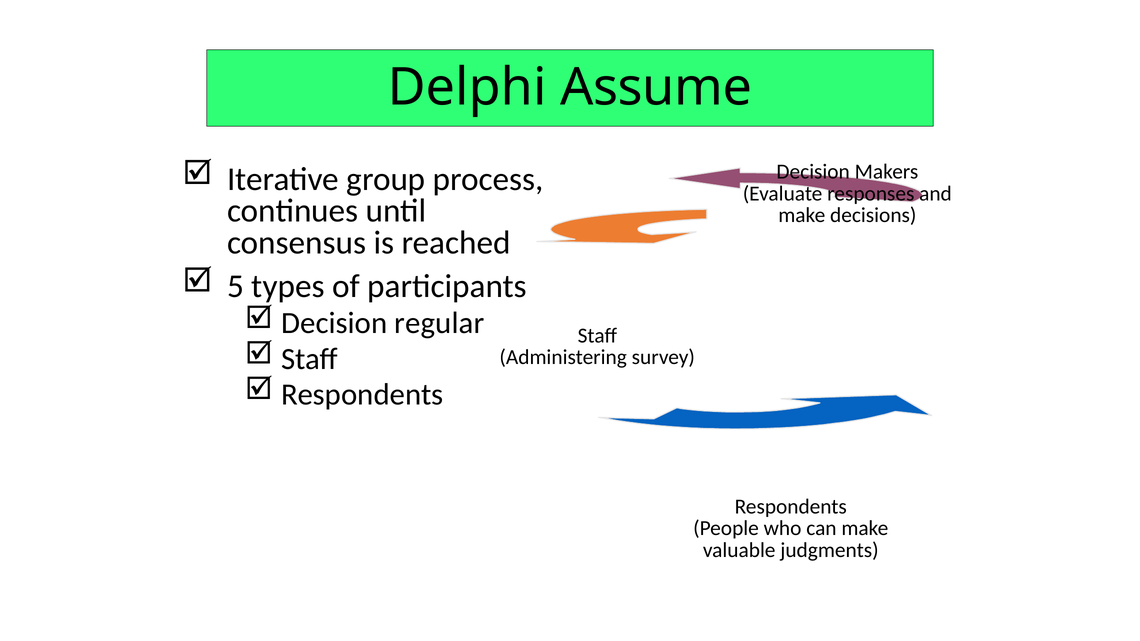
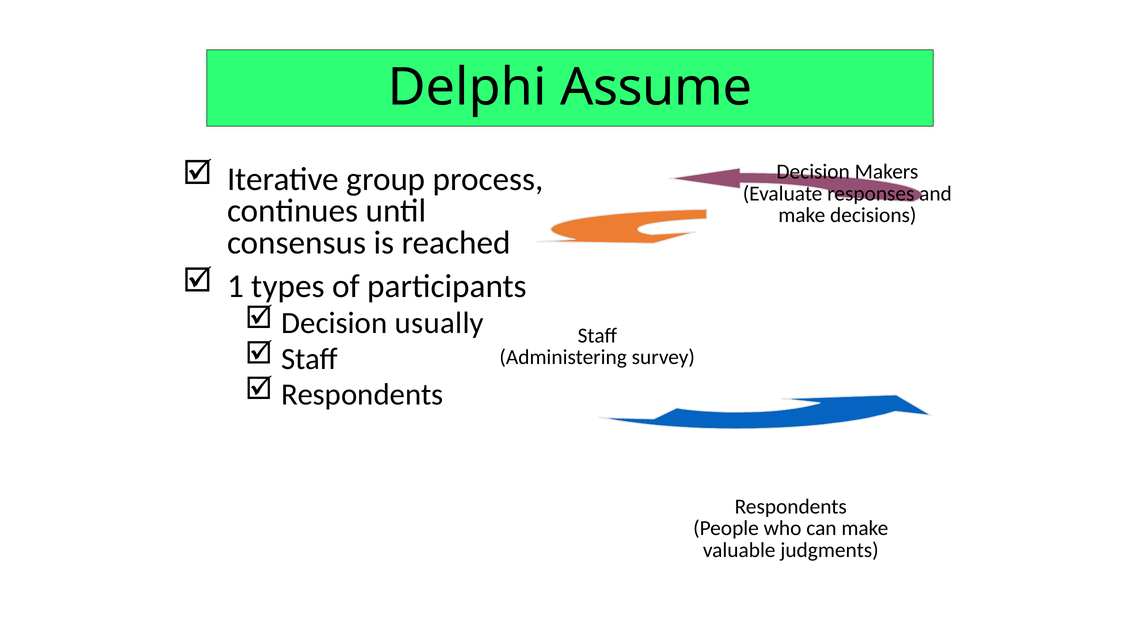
5: 5 -> 1
regular: regular -> usually
